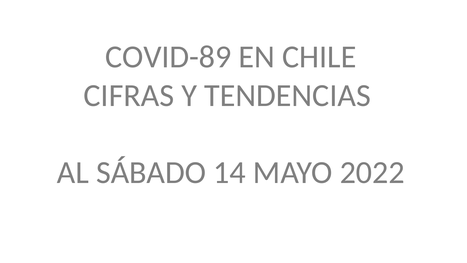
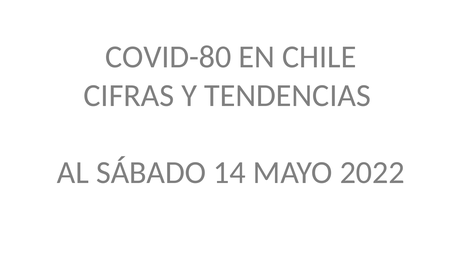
COVID-89: COVID-89 -> COVID-80
